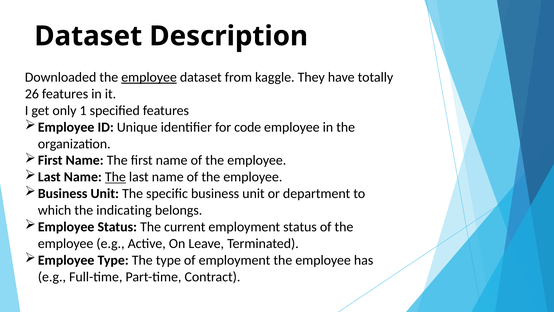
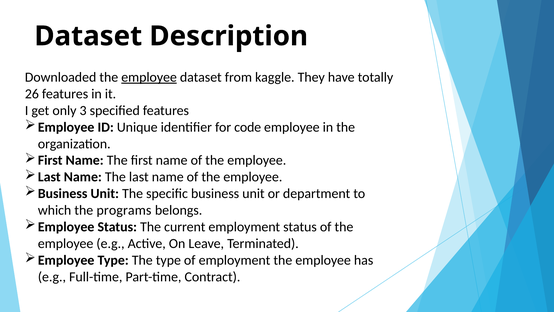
1: 1 -> 3
The at (115, 177) underline: present -> none
indicating: indicating -> programs
